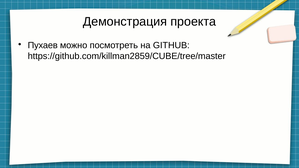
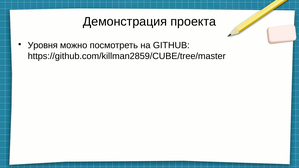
Пухаев: Пухаев -> Уровня
